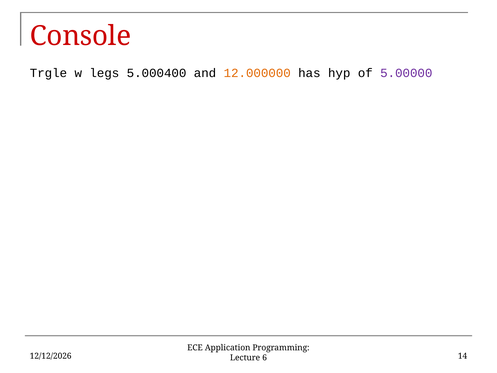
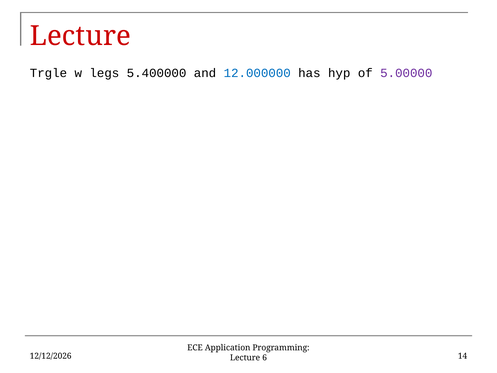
Console at (80, 36): Console -> Lecture
5.000400: 5.000400 -> 5.400000
12.000000 colour: orange -> blue
